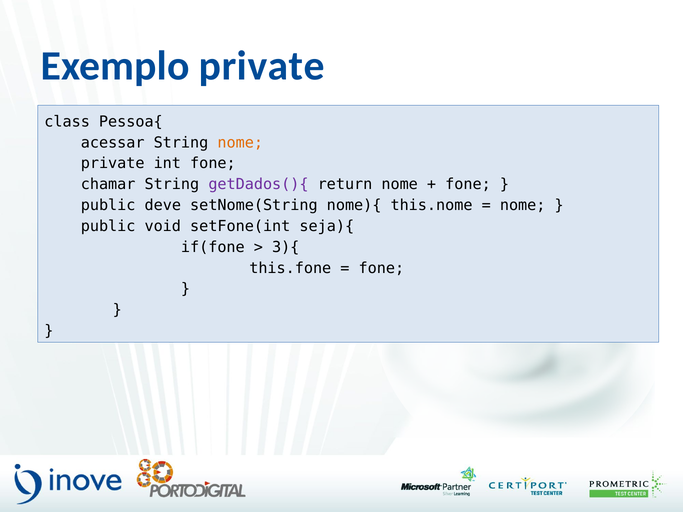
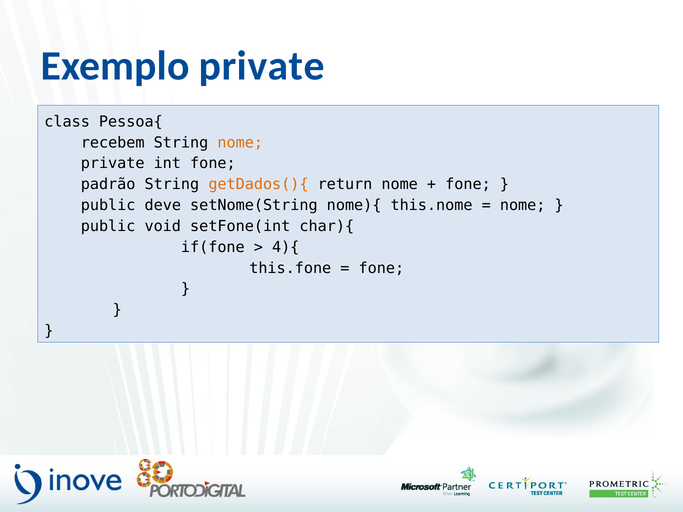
acessar: acessar -> recebem
chamar: chamar -> padrão
getDados(){ colour: purple -> orange
seja){: seja){ -> char){
3){: 3){ -> 4){
